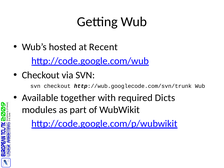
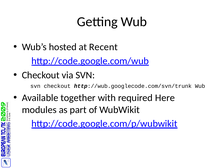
Dicts: Dicts -> Here
